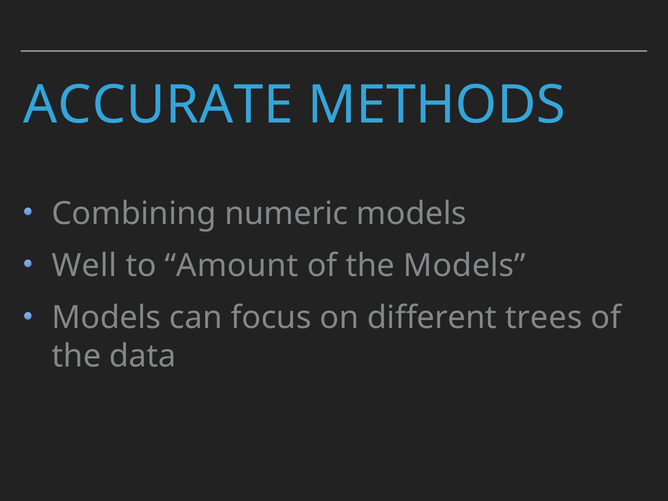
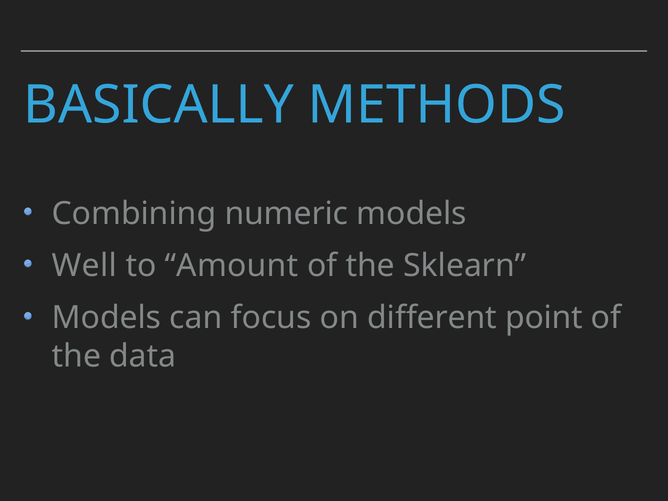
ACCURATE: ACCURATE -> BASICALLY
the Models: Models -> Sklearn
trees: trees -> point
